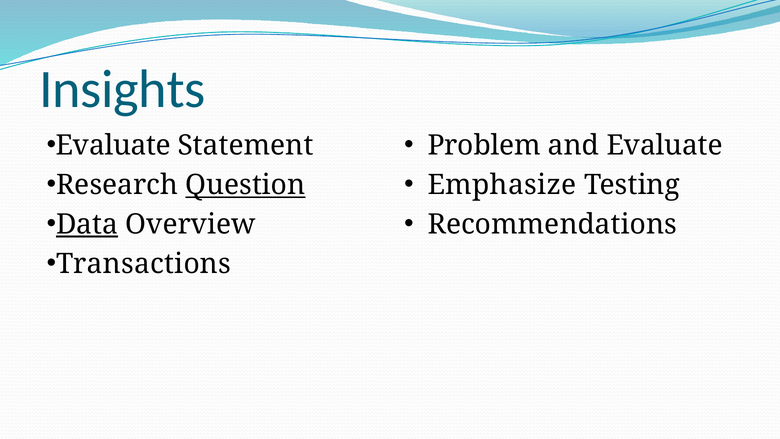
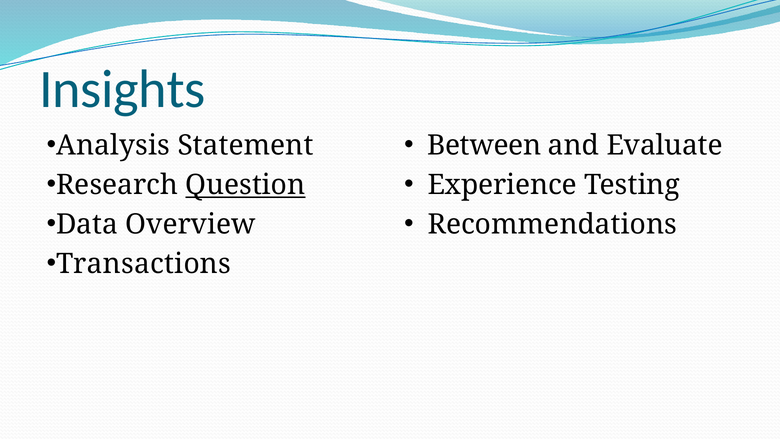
Evaluate at (113, 146): Evaluate -> Analysis
Problem: Problem -> Between
Emphasize: Emphasize -> Experience
Data underline: present -> none
